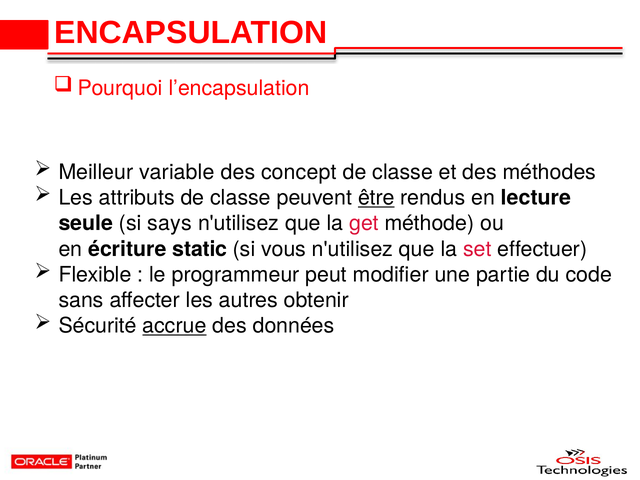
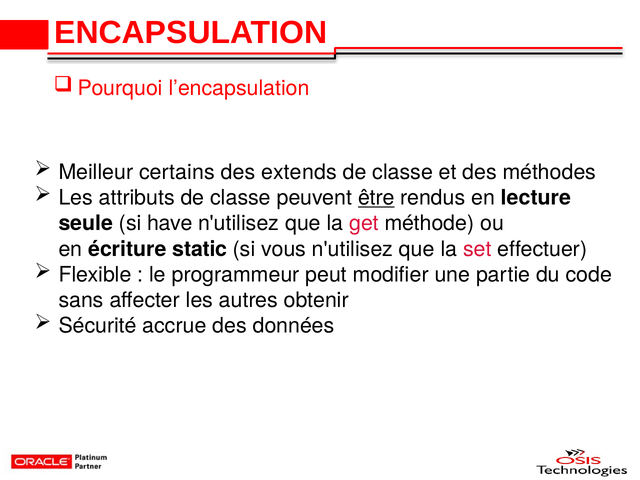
variable: variable -> certains
concept: concept -> extends
says: says -> have
accrue underline: present -> none
